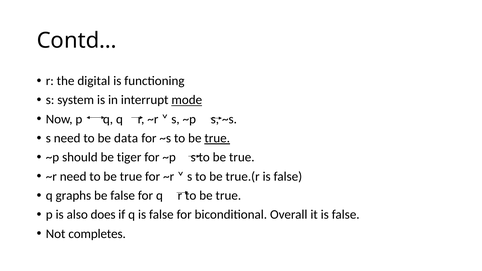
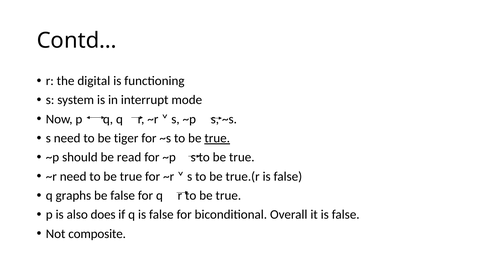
mode underline: present -> none
data: data -> tiger
tiger: tiger -> read
completes: completes -> composite
